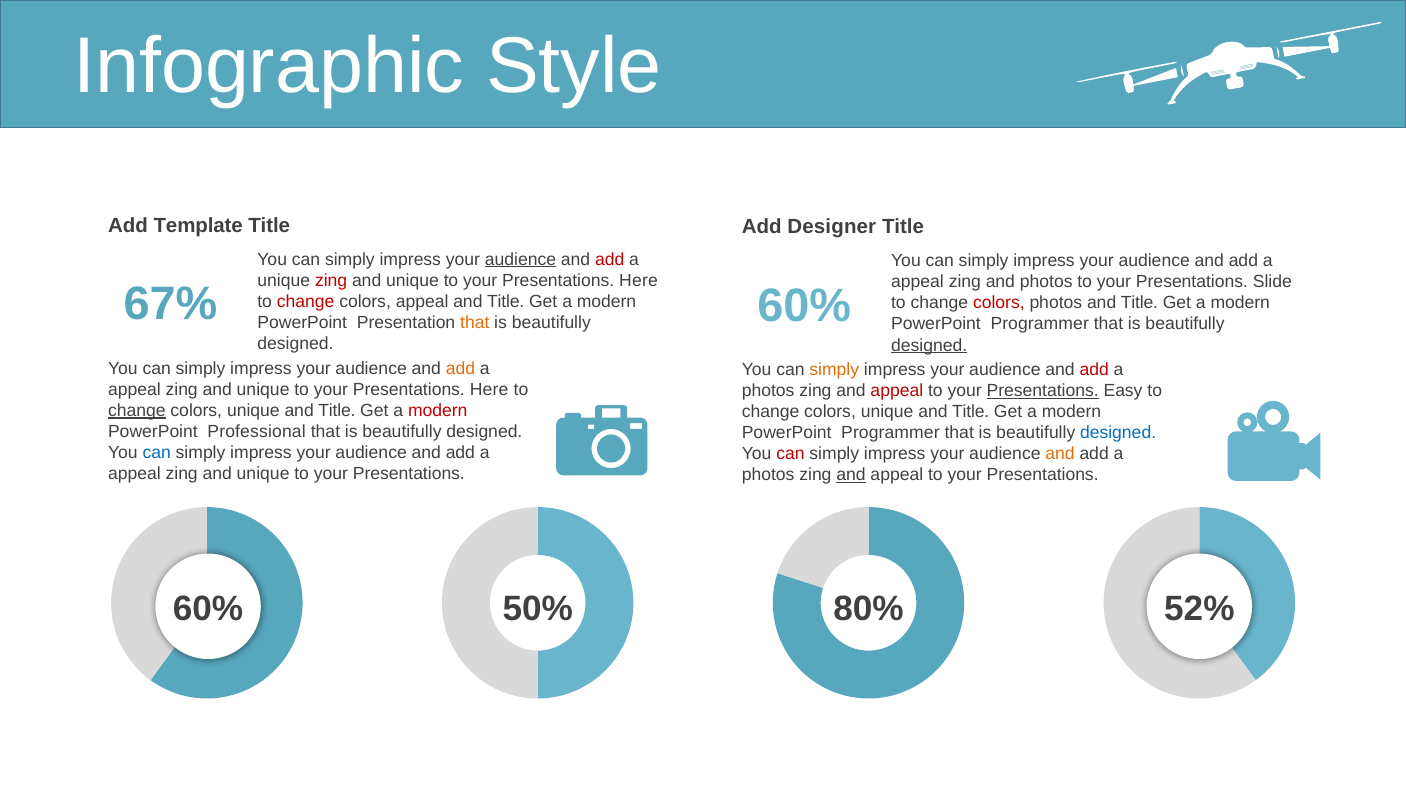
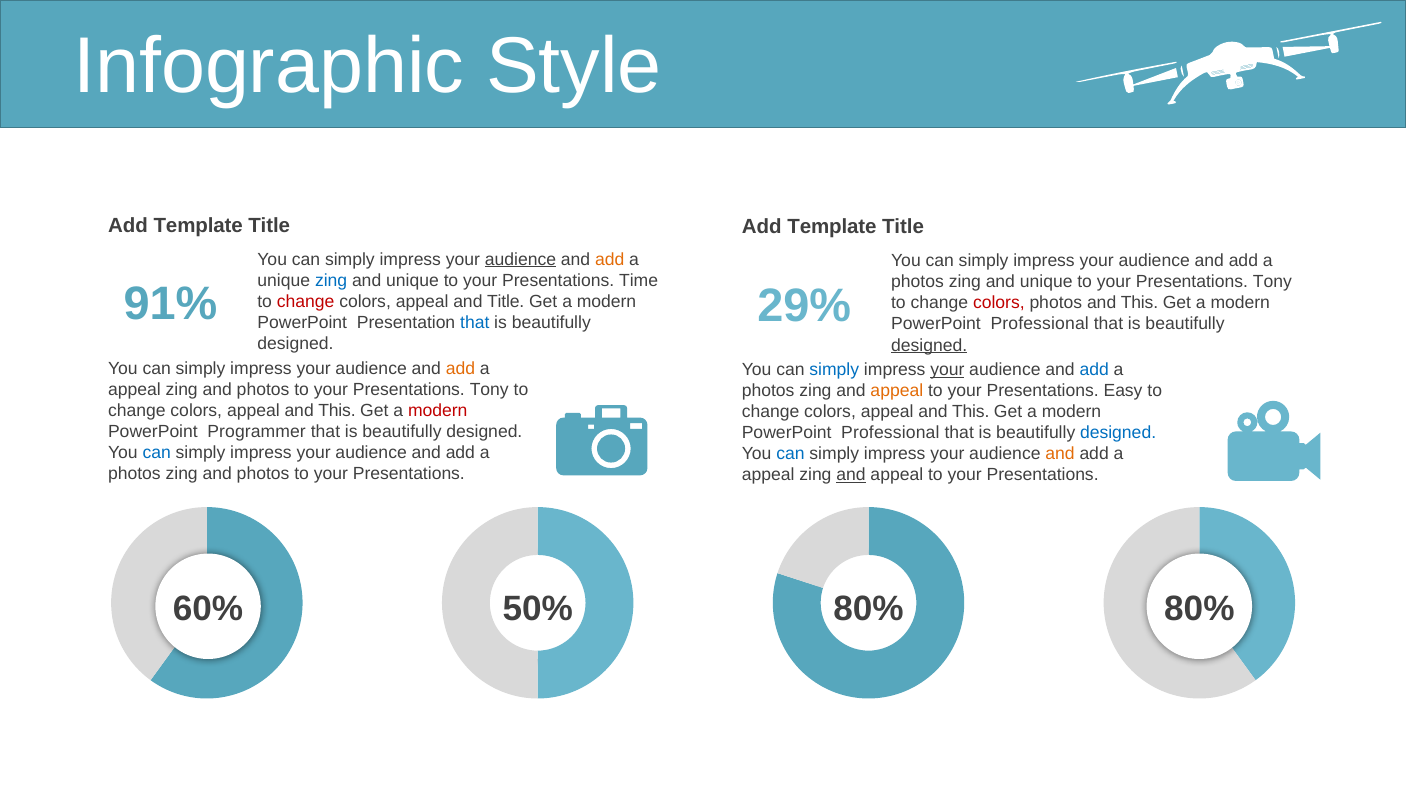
Designer at (832, 227): Designer -> Template
add at (610, 259) colour: red -> orange
zing at (331, 280) colour: red -> blue
Here at (639, 280): Here -> Time
appeal at (918, 282): appeal -> photos
photos at (1046, 282): photos -> unique
Slide at (1272, 282): Slide -> Tony
67%: 67% -> 91%
60% at (804, 306): 60% -> 29%
photos and Title: Title -> This
that at (475, 323) colour: orange -> blue
Programmer at (1040, 324): Programmer -> Professional
simply at (834, 370) colour: orange -> blue
your at (947, 370) underline: none -> present
add at (1094, 370) colour: red -> blue
unique at (263, 389): unique -> photos
Here at (489, 389): Here -> Tony
appeal at (897, 391) colour: red -> orange
Presentations at (1043, 391) underline: present -> none
change at (137, 410) underline: present -> none
unique at (253, 410): unique -> appeal
Title at (337, 410): Title -> This
unique at (887, 412): unique -> appeal
Title at (971, 412): Title -> This
Professional: Professional -> Programmer
Programmer at (890, 433): Programmer -> Professional
can at (790, 454) colour: red -> blue
appeal at (134, 474): appeal -> photos
unique at (263, 474): unique -> photos
photos at (768, 475): photos -> appeal
52% at (1199, 609): 52% -> 80%
